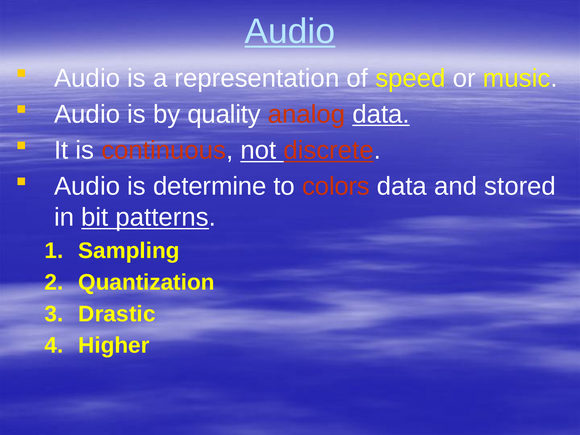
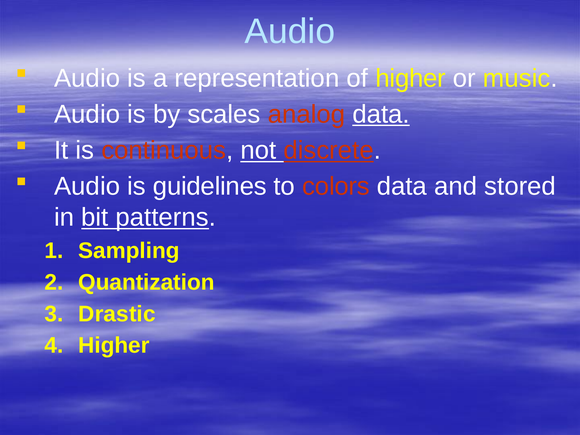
Audio at (290, 31) underline: present -> none
of speed: speed -> higher
quality: quality -> scales
determine: determine -> guidelines
